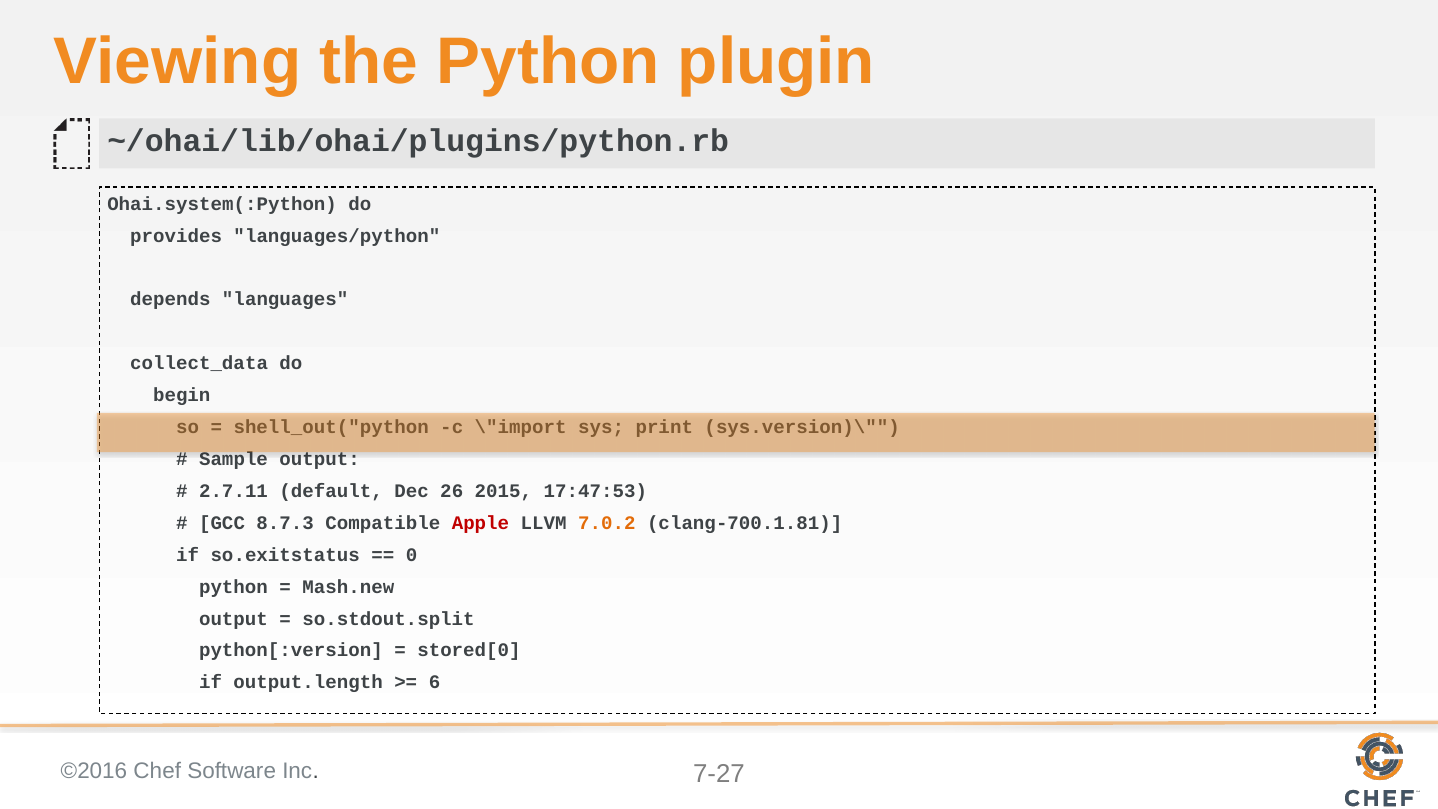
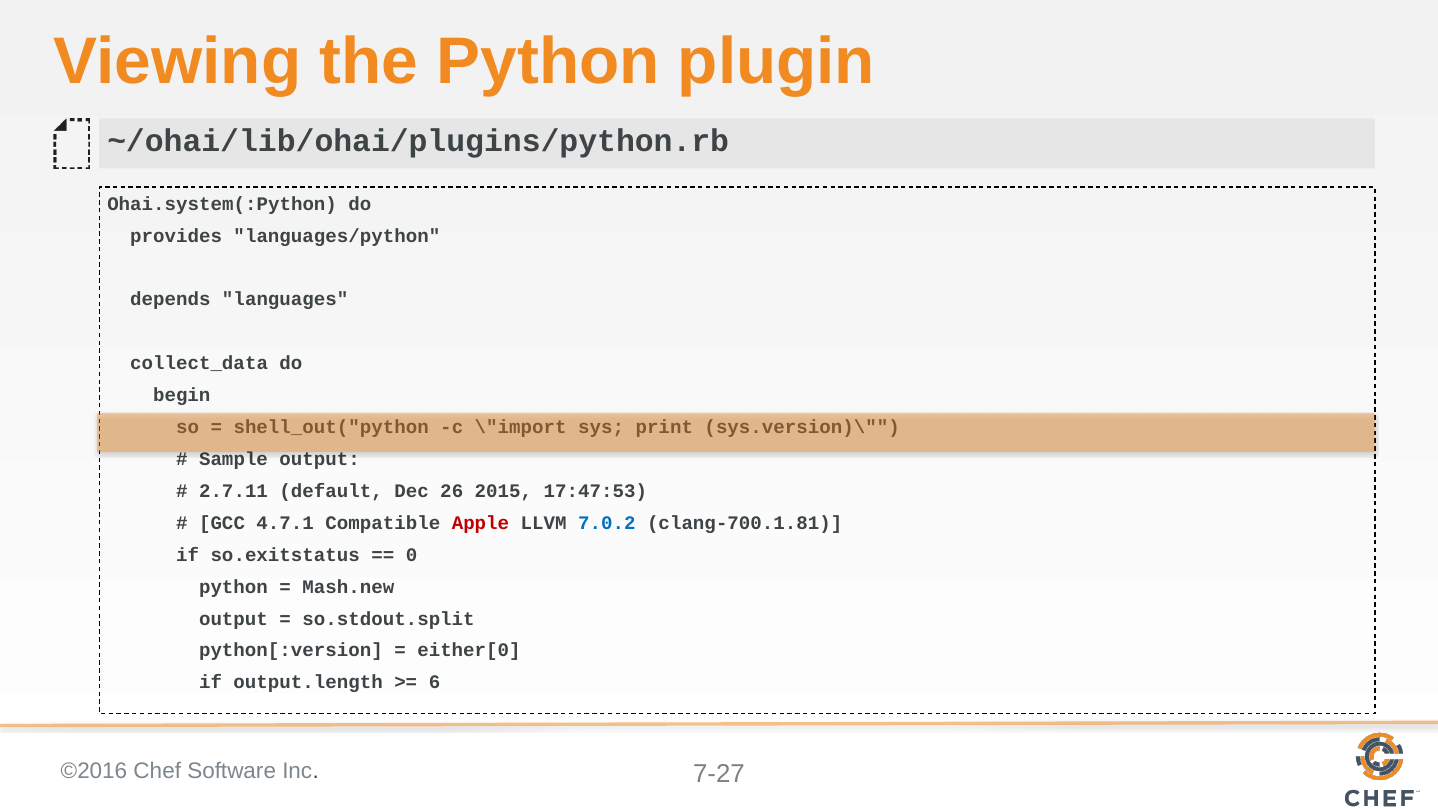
8.7.3: 8.7.3 -> 4.7.1
7.0.2 colour: orange -> blue
stored[0: stored[0 -> either[0
